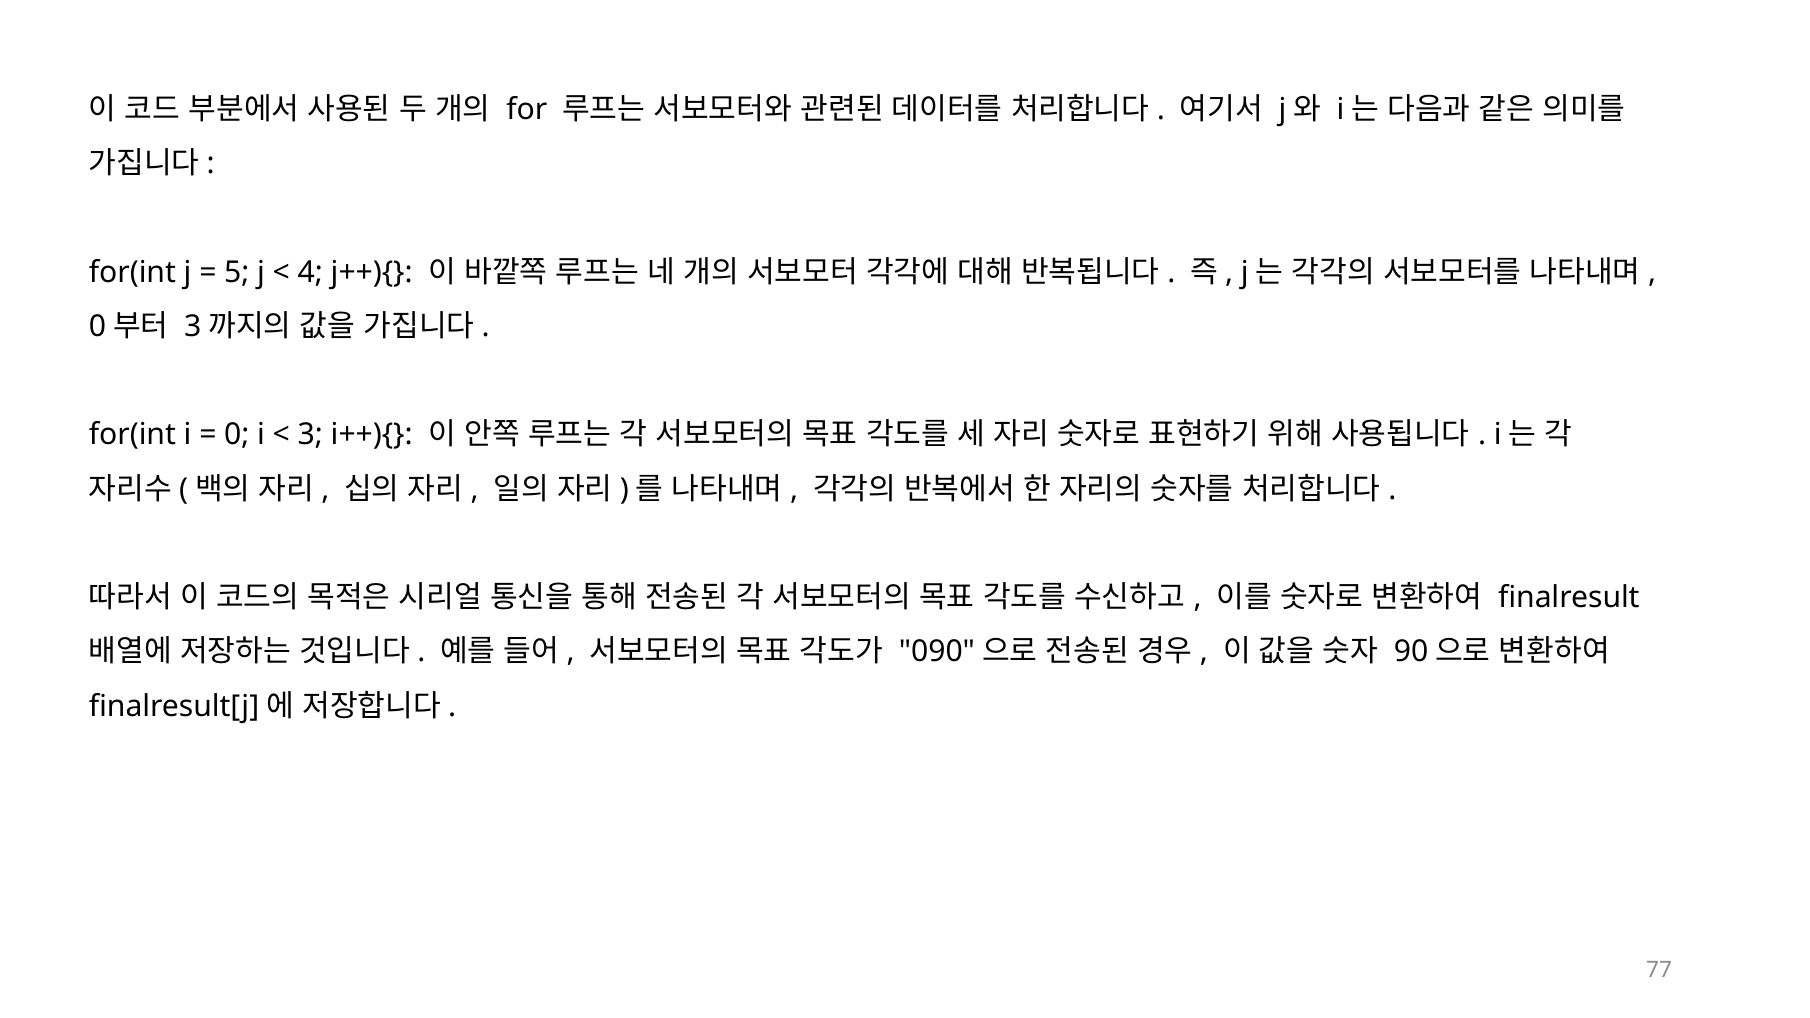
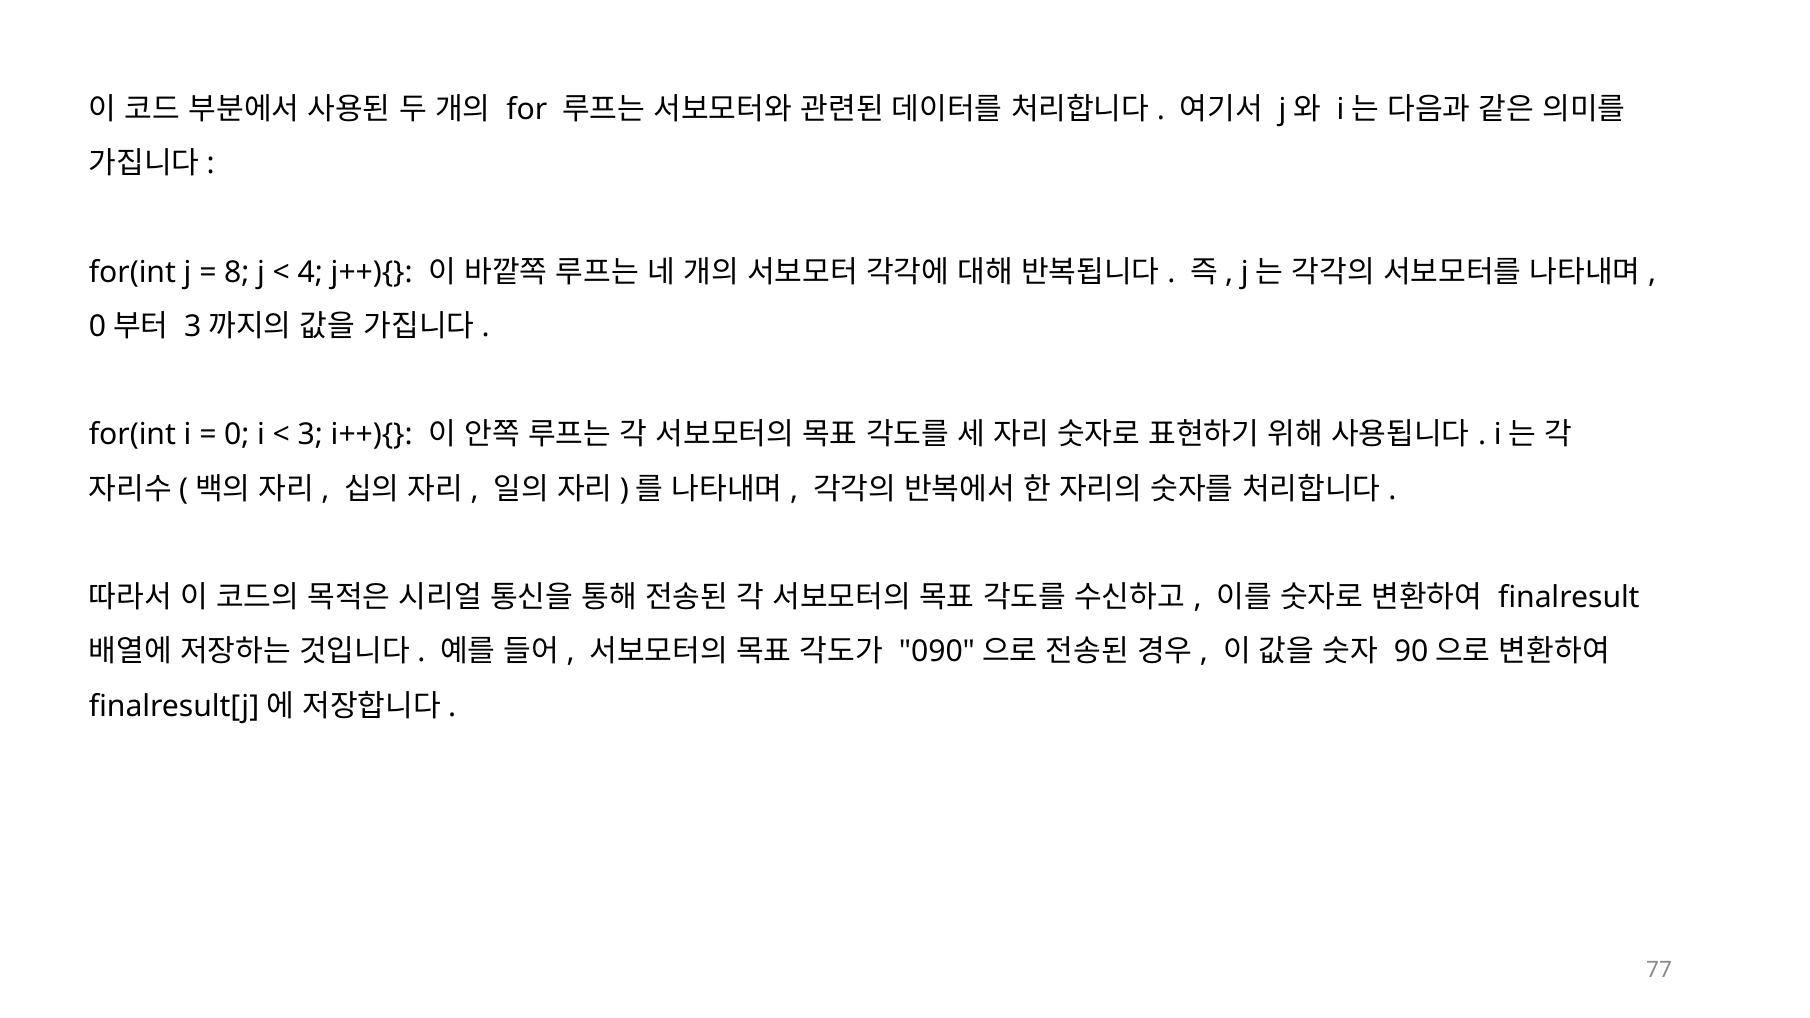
5: 5 -> 8
